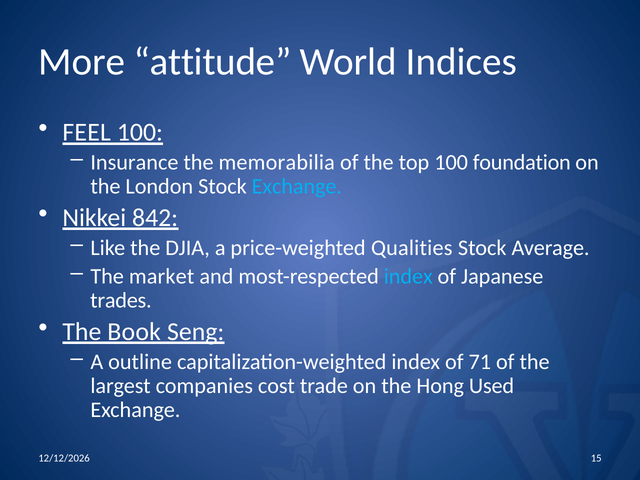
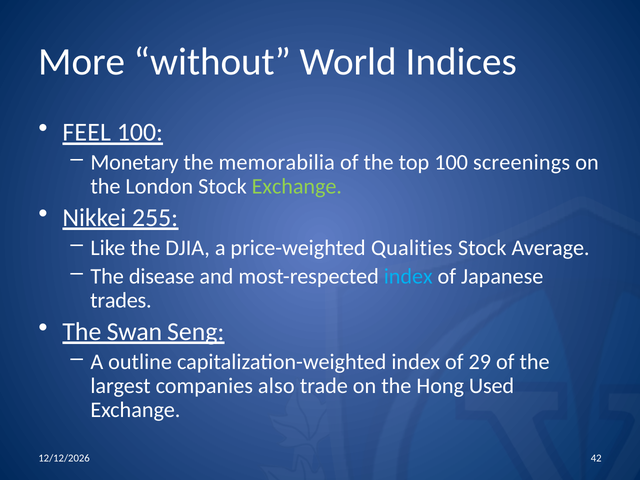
attitude: attitude -> without
Insurance: Insurance -> Monetary
foundation: foundation -> screenings
Exchange at (297, 186) colour: light blue -> light green
842: 842 -> 255
market: market -> disease
Book: Book -> Swan
71: 71 -> 29
cost: cost -> also
15: 15 -> 42
